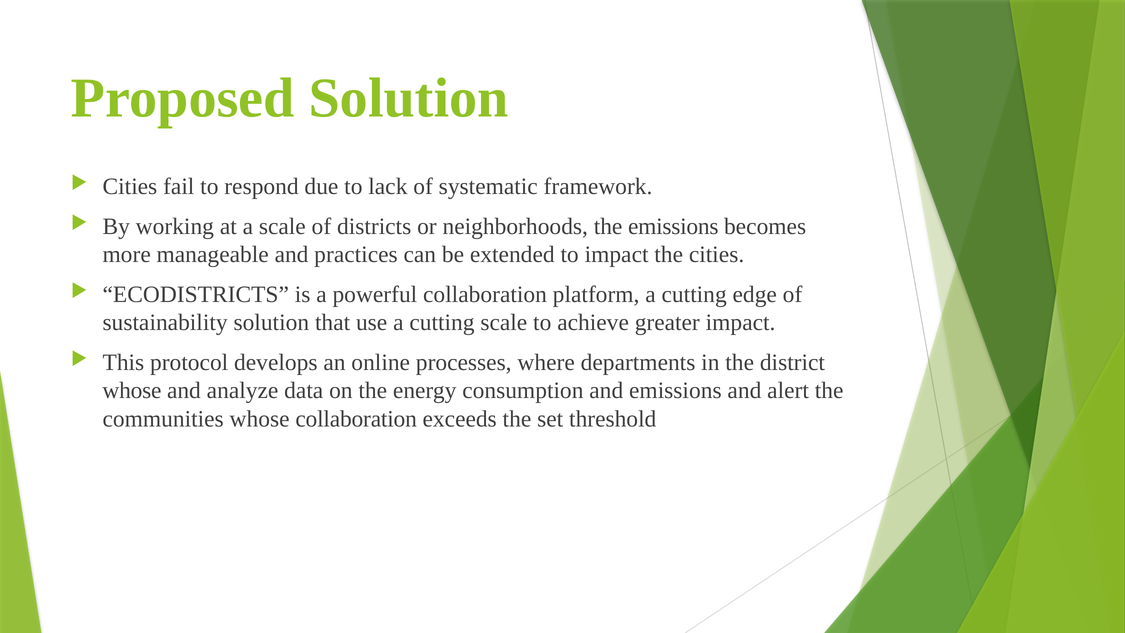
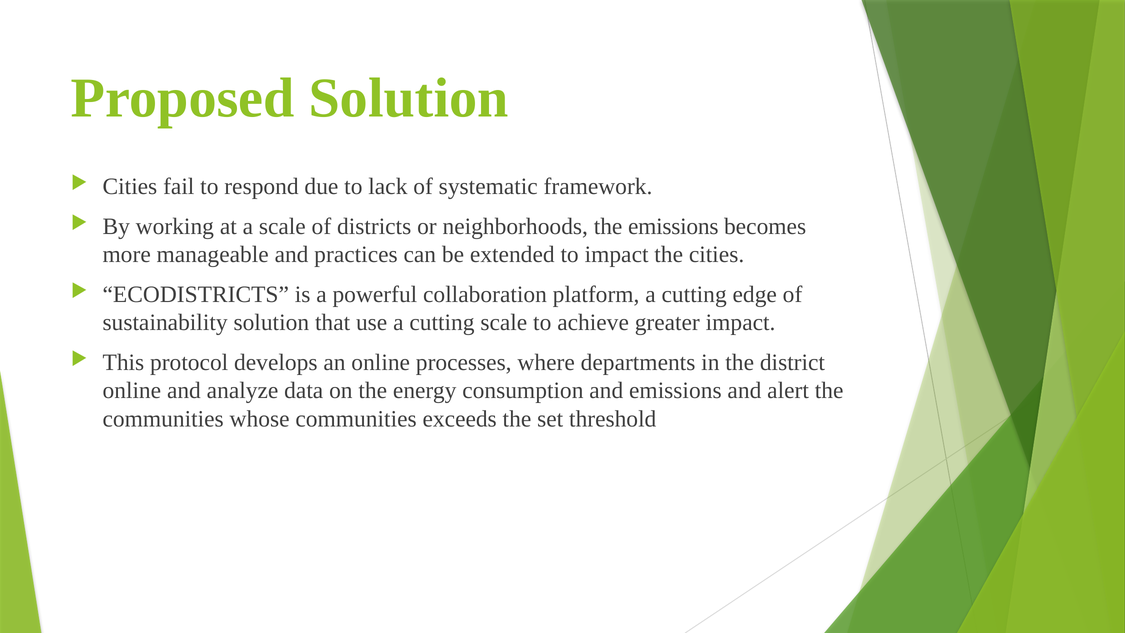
whose at (132, 391): whose -> online
whose collaboration: collaboration -> communities
